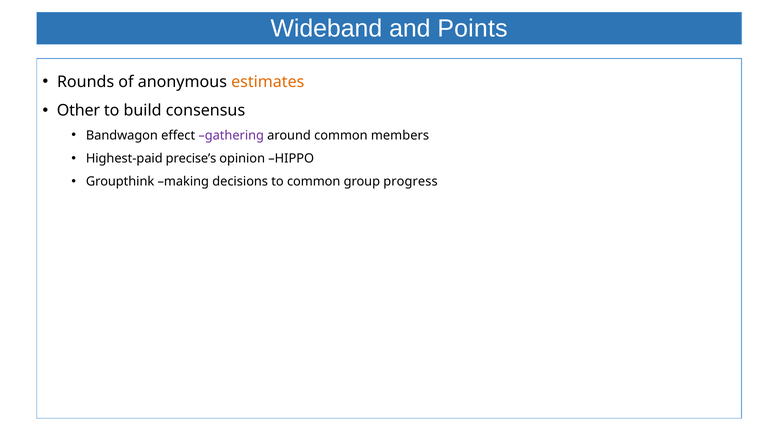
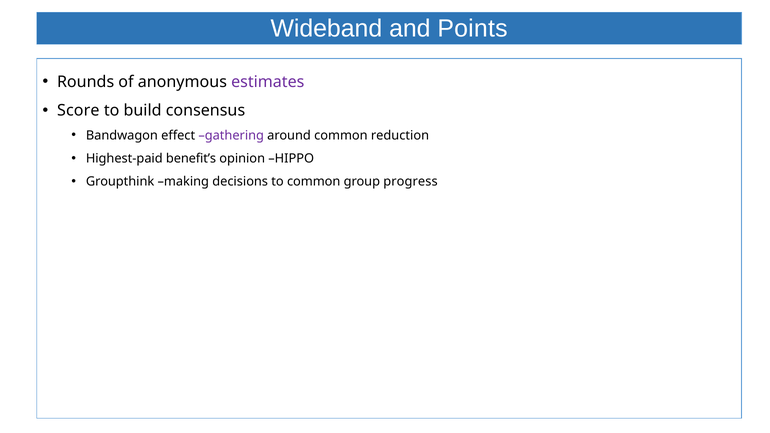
estimates colour: orange -> purple
Other: Other -> Score
members: members -> reduction
precise’s: precise’s -> benefit’s
